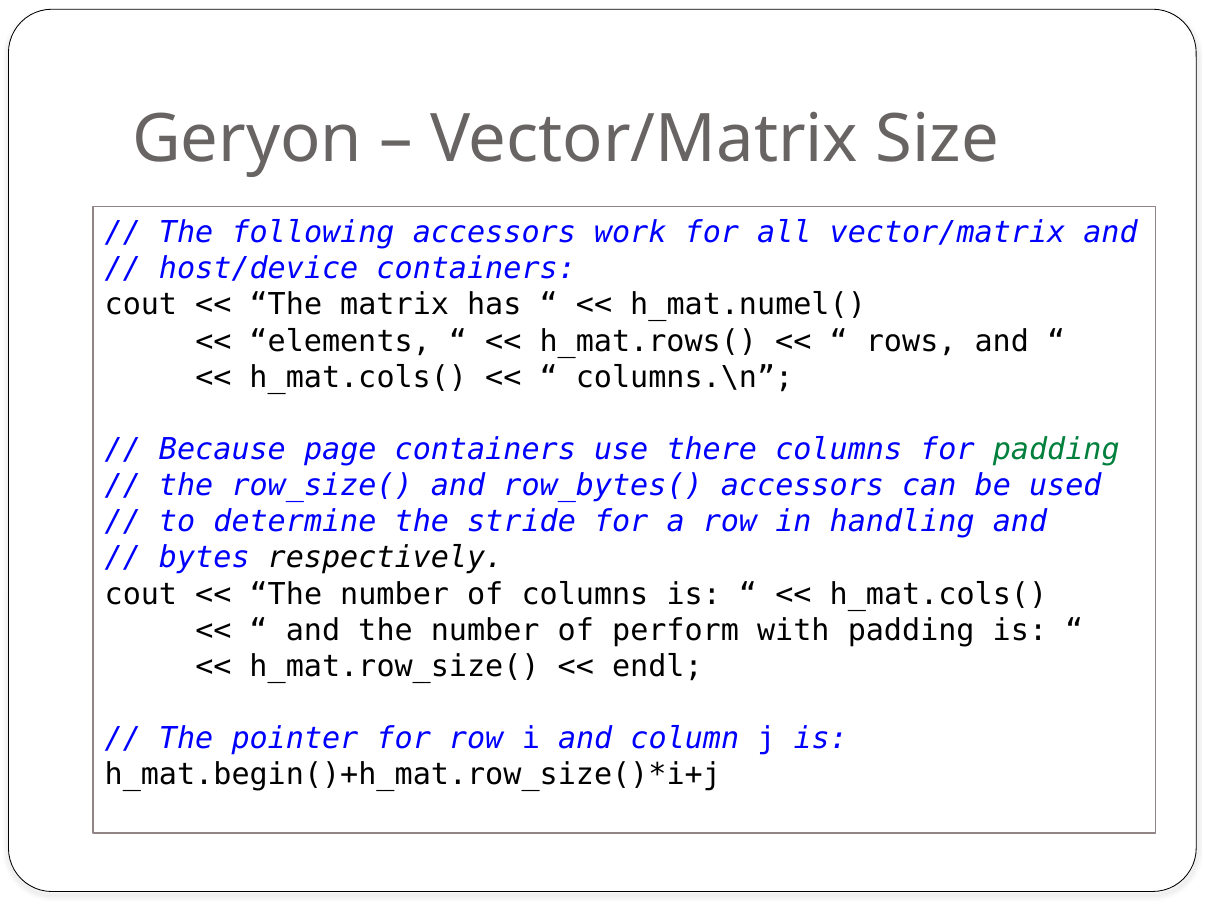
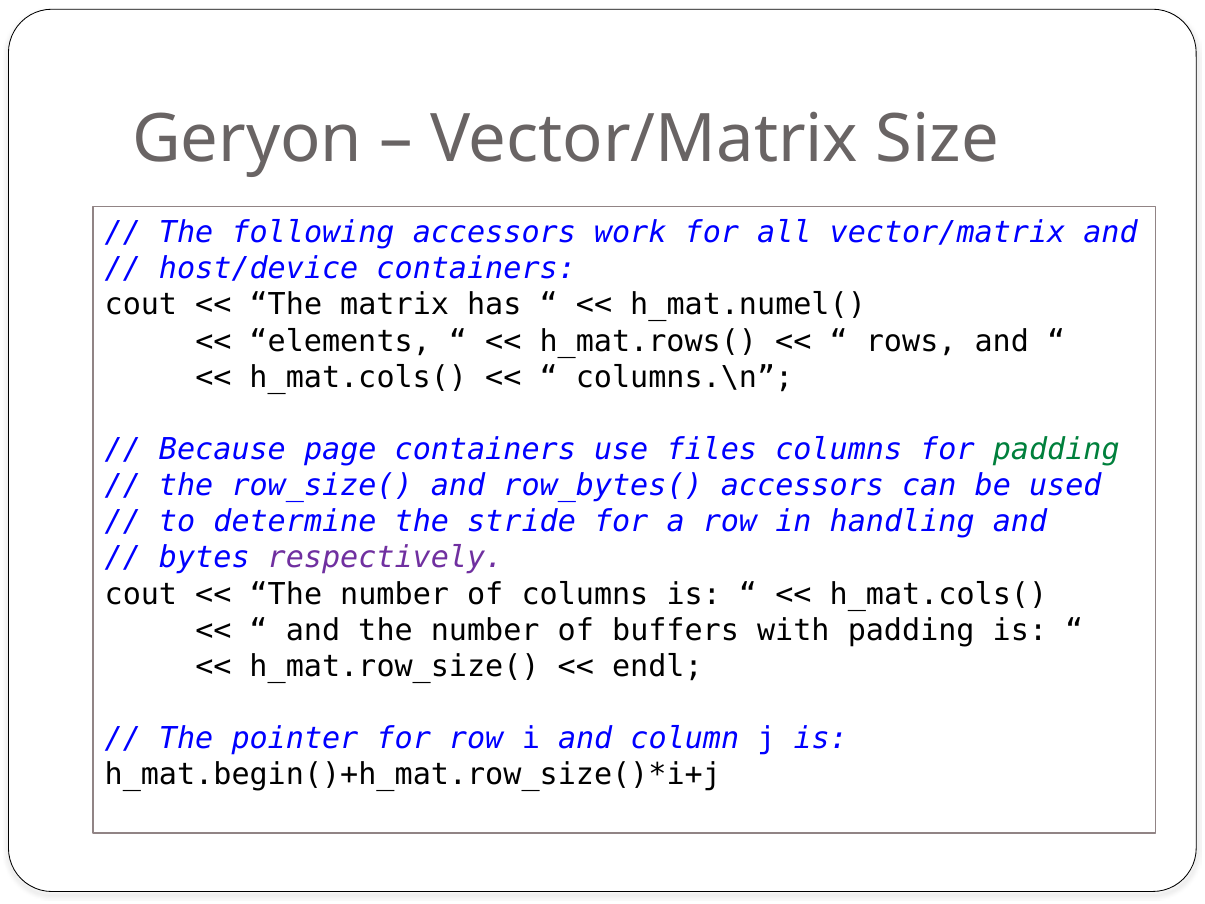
there: there -> files
respectively colour: black -> purple
perform: perform -> buffers
